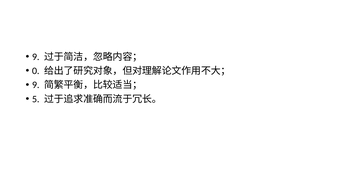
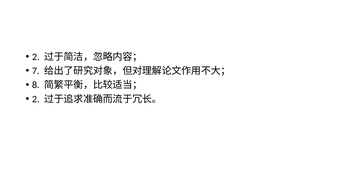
9 at (36, 57): 9 -> 2
0: 0 -> 7
9 at (36, 85): 9 -> 8
5 at (36, 99): 5 -> 2
